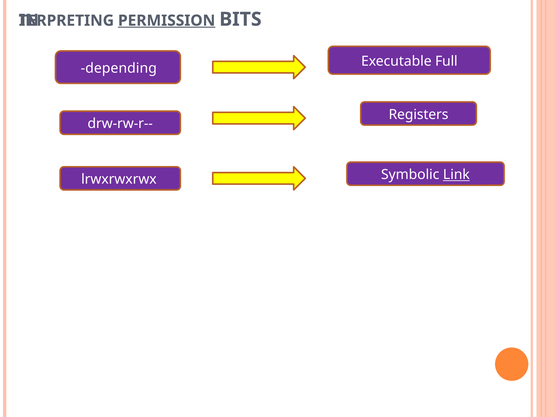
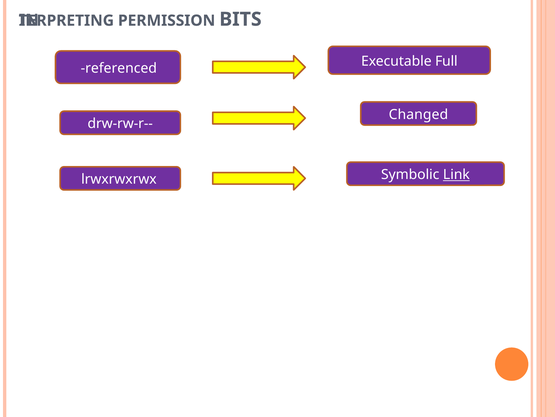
PERMISSION underline: present -> none
depending: depending -> referenced
Registers: Registers -> Changed
